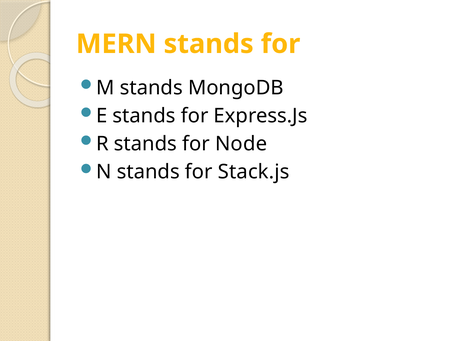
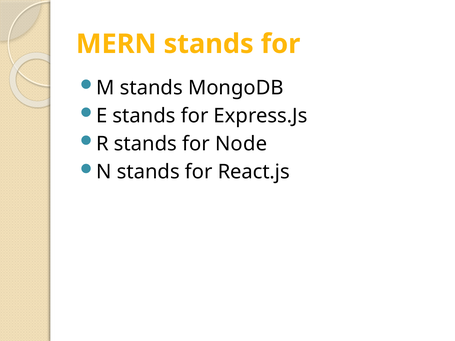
Stack.js: Stack.js -> React.js
